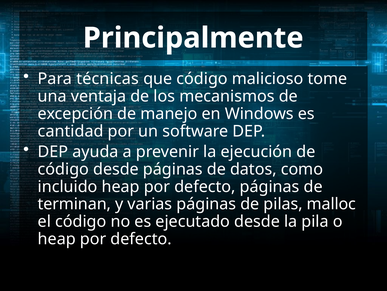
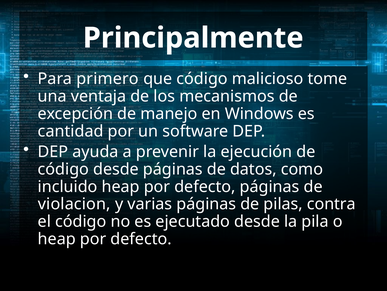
técnicas: técnicas -> primero
terminan: terminan -> violacion
malloc: malloc -> contra
